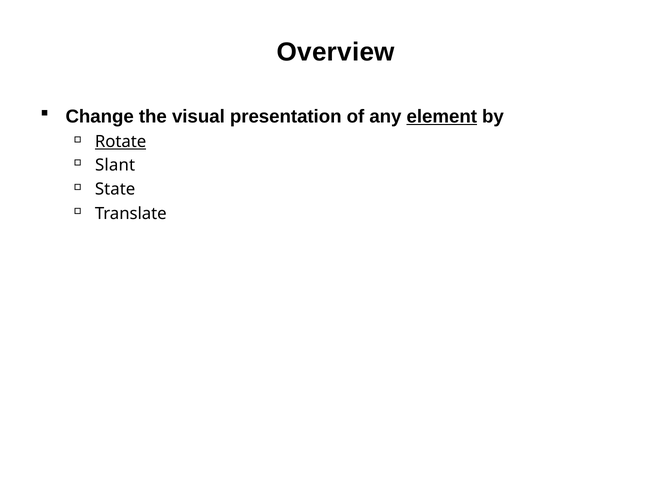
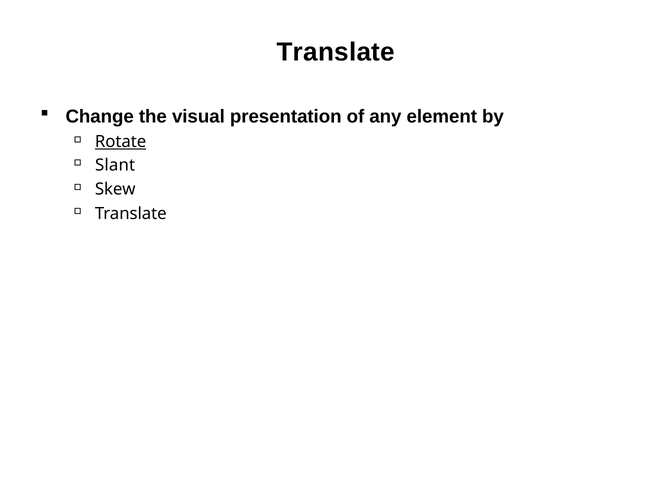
Overview at (336, 52): Overview -> Translate
element underline: present -> none
State: State -> Skew
